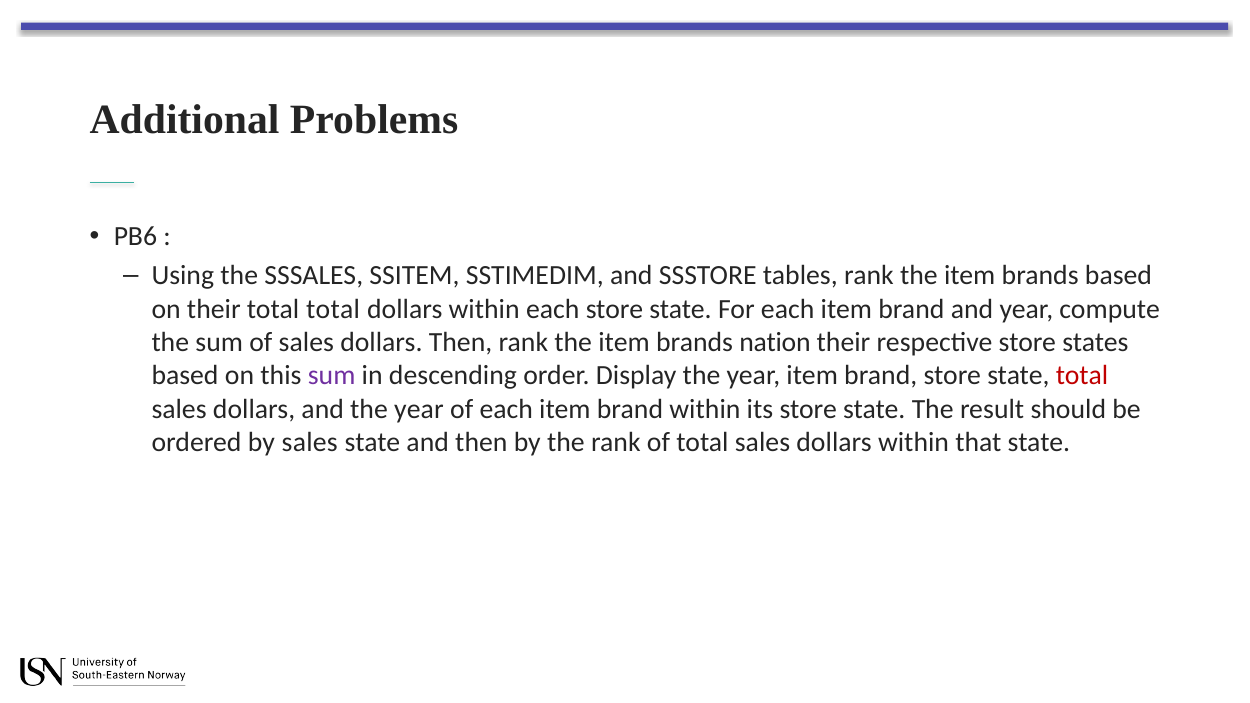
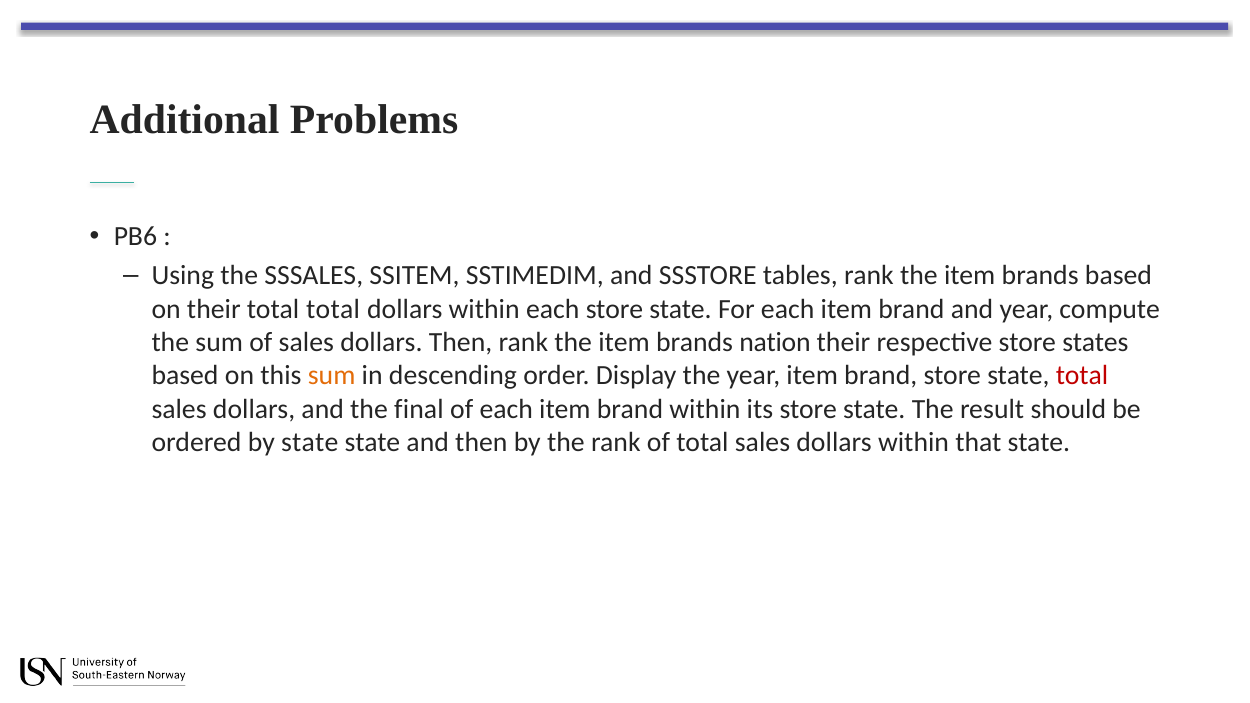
sum at (332, 376) colour: purple -> orange
and the year: year -> final
by sales: sales -> state
